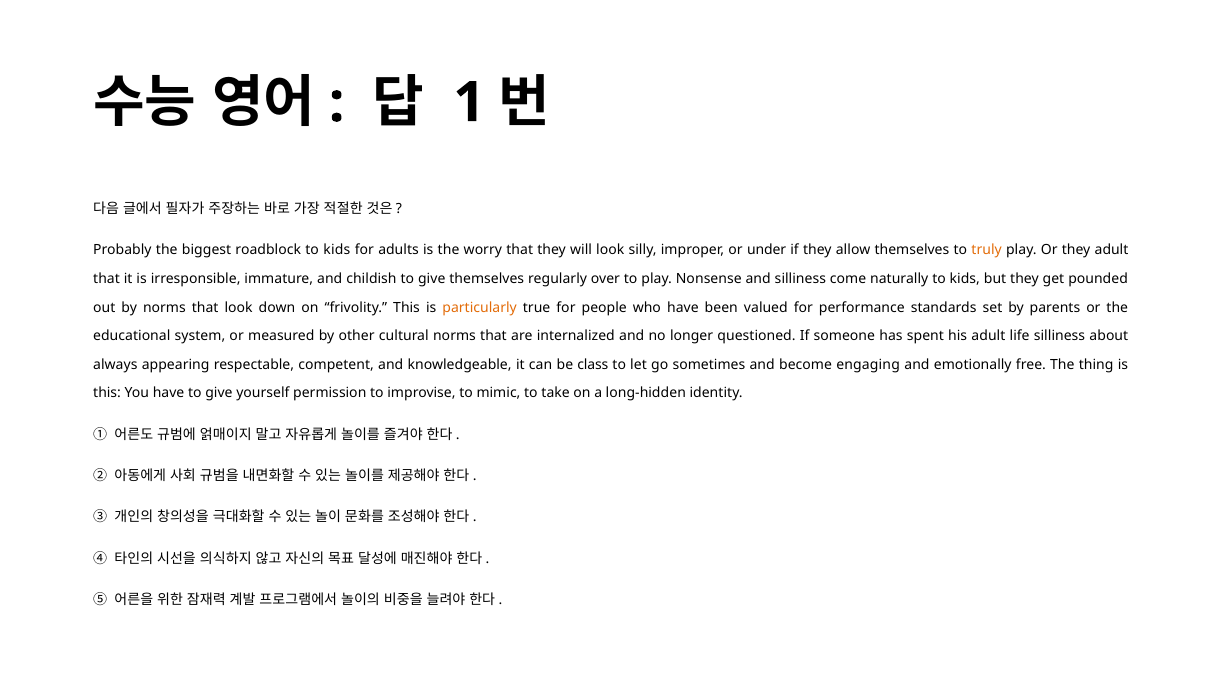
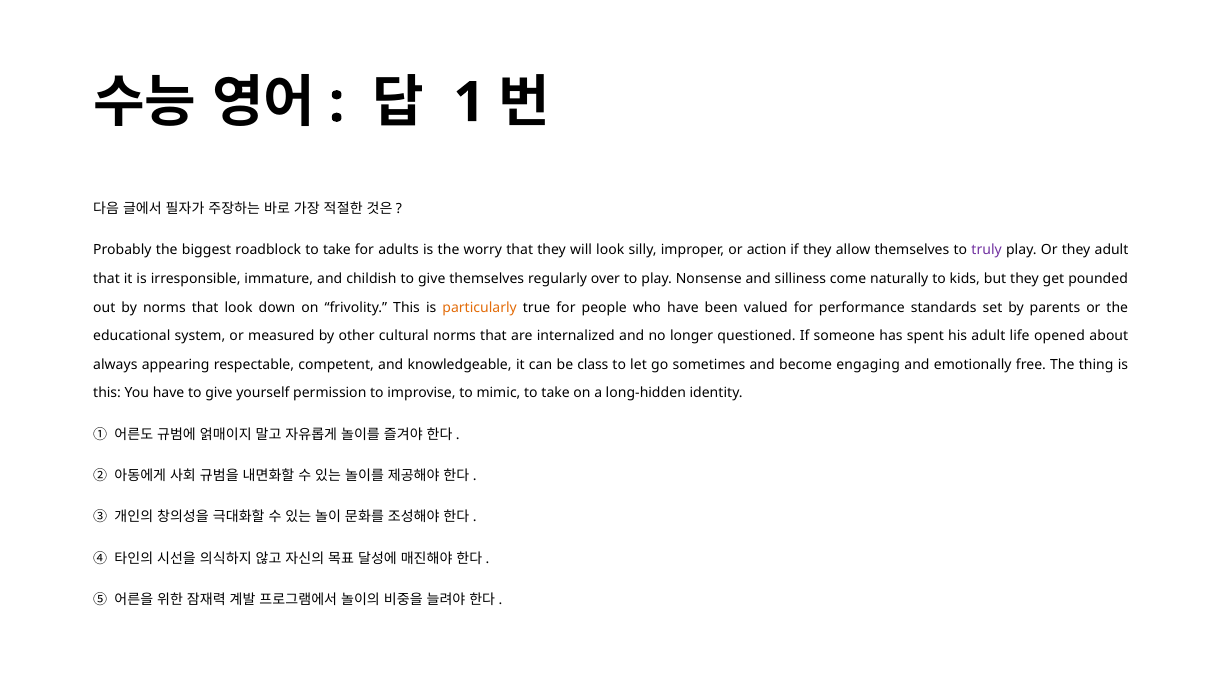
roadblock to kids: kids -> take
under: under -> action
truly colour: orange -> purple
life silliness: silliness -> opened
